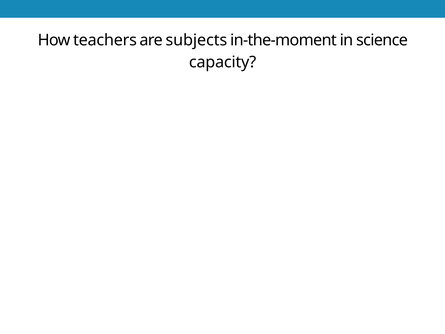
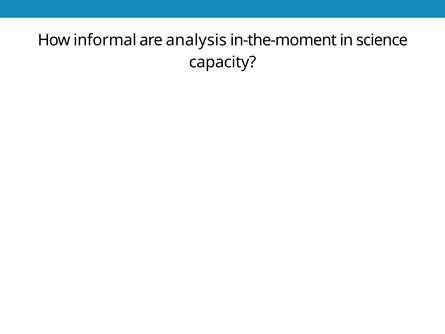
teachers: teachers -> informal
subjects: subjects -> analysis
